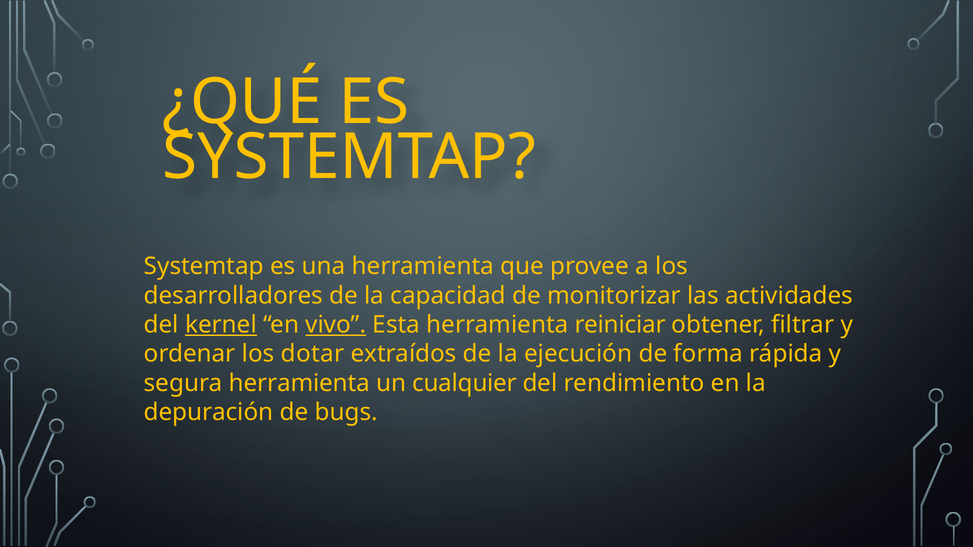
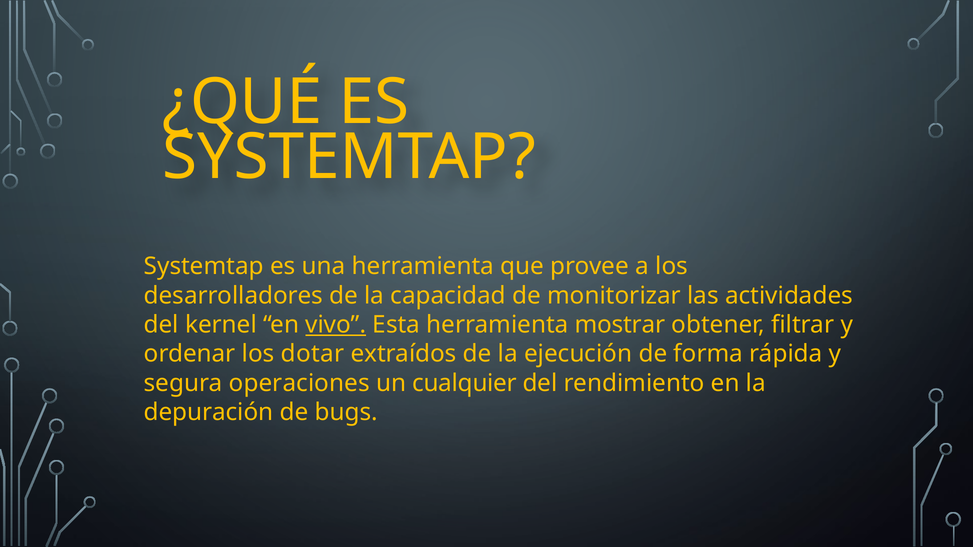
kernel underline: present -> none
reiniciar: reiniciar -> mostrar
segura herramienta: herramienta -> operaciones
